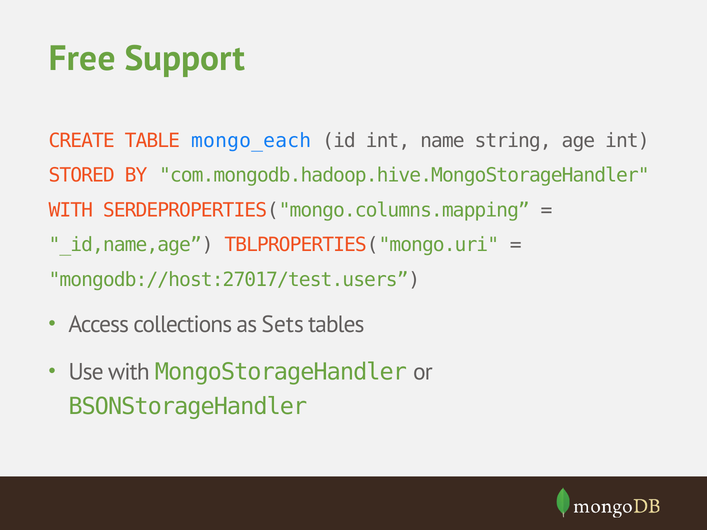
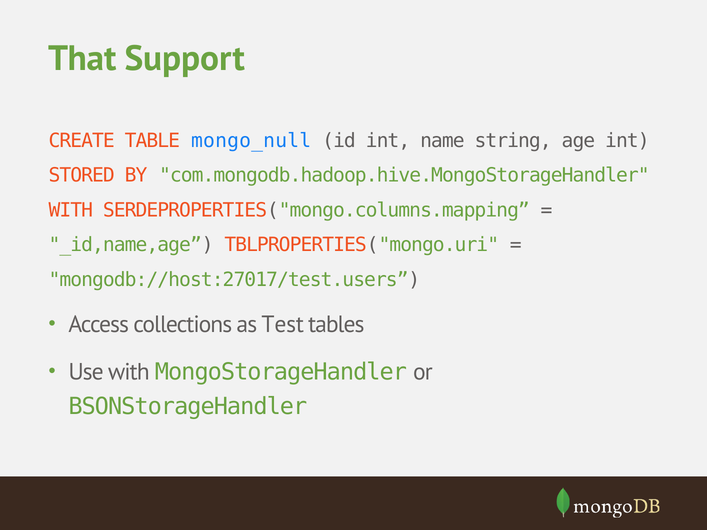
Free: Free -> That
mongo_each: mongo_each -> mongo_null
Sets: Sets -> Test
